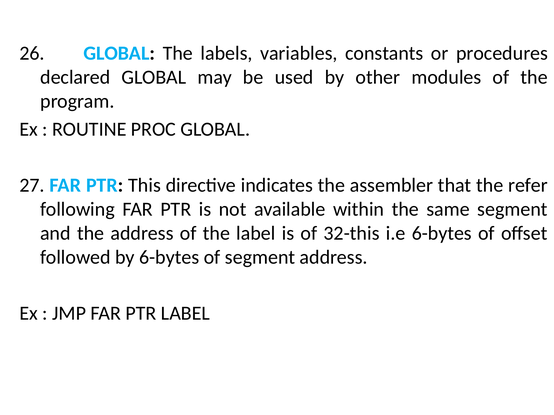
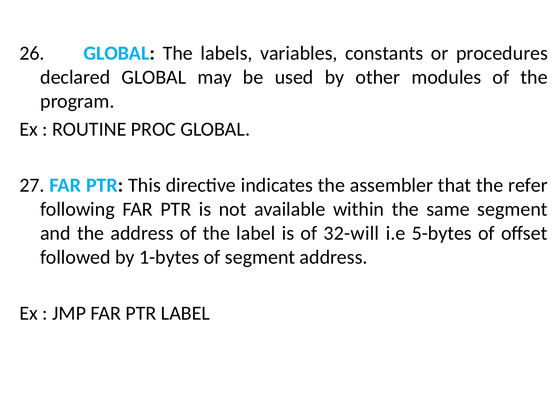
32-this: 32-this -> 32-will
i.e 6-bytes: 6-bytes -> 5-bytes
by 6-bytes: 6-bytes -> 1-bytes
